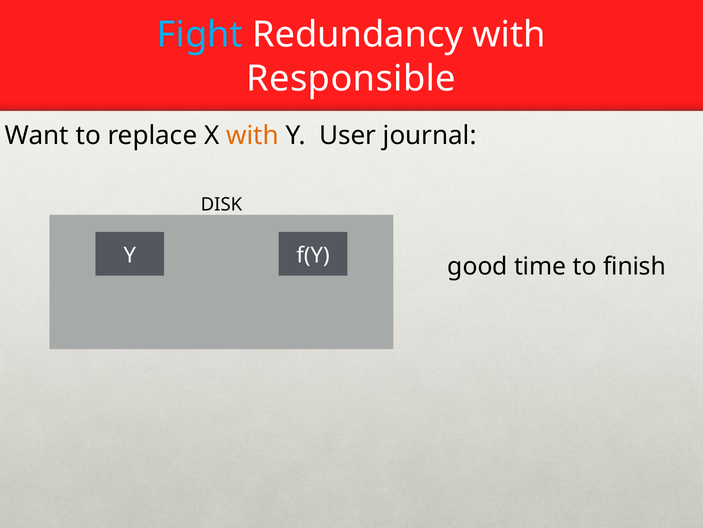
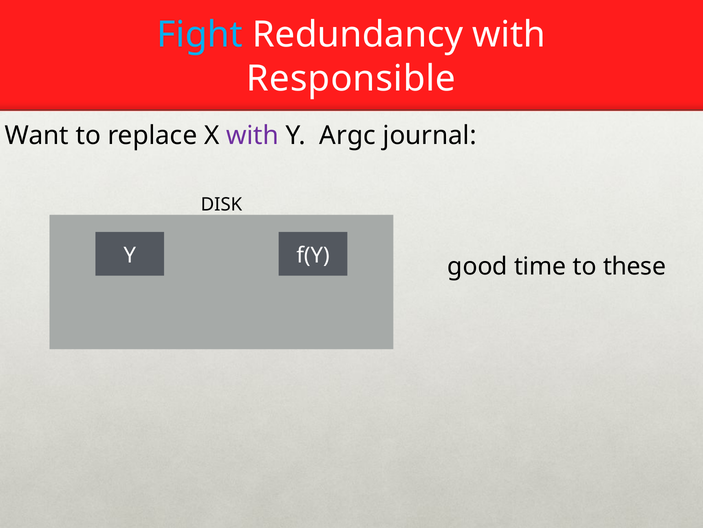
with at (253, 135) colour: orange -> purple
User: User -> Argc
finish: finish -> these
